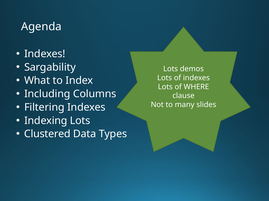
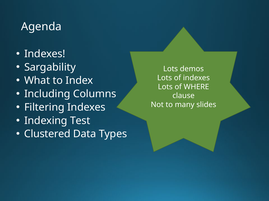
Indexing Lots: Lots -> Test
